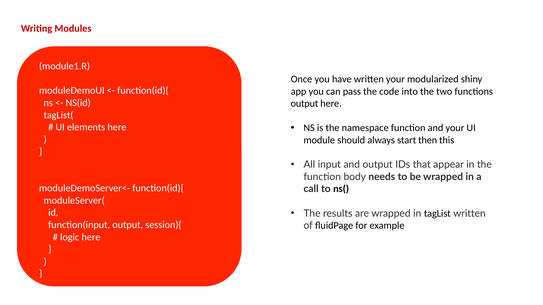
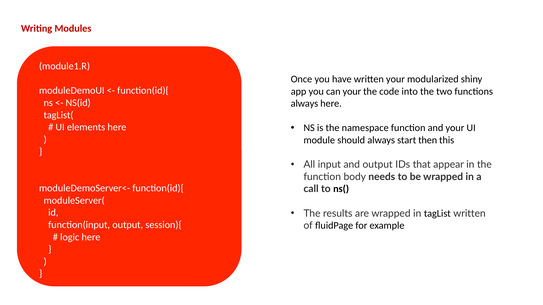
can pass: pass -> your
output at (304, 104): output -> always
